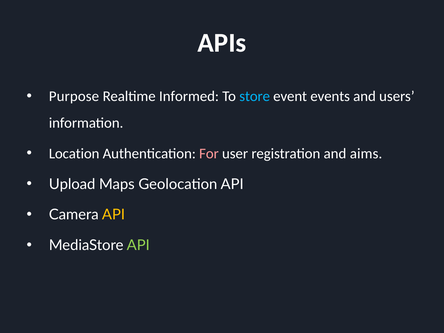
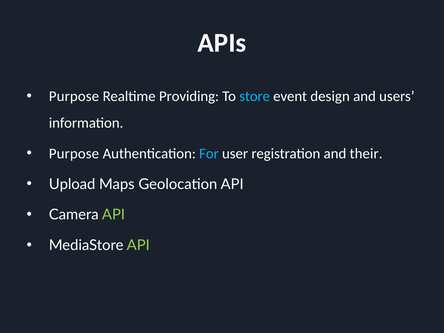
Informed: Informed -> Providing
events: events -> design
Location at (74, 154): Location -> Purpose
For colour: pink -> light blue
aims: aims -> their
API at (114, 215) colour: yellow -> light green
